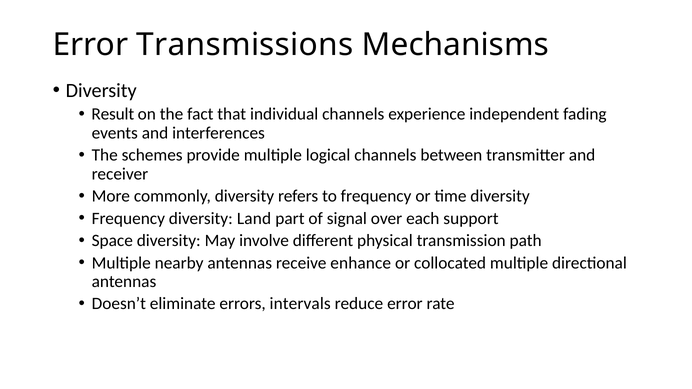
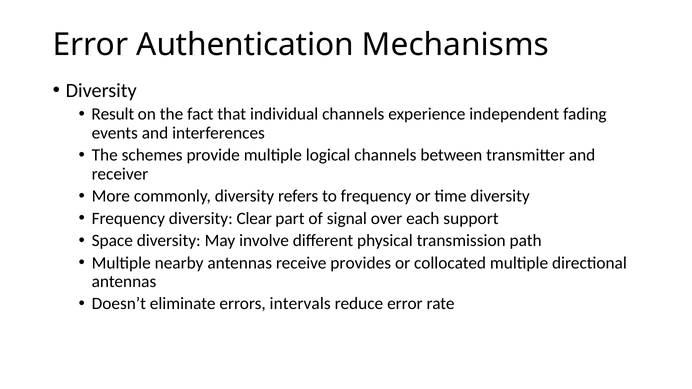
Transmissions: Transmissions -> Authentication
Land: Land -> Clear
enhance: enhance -> provides
